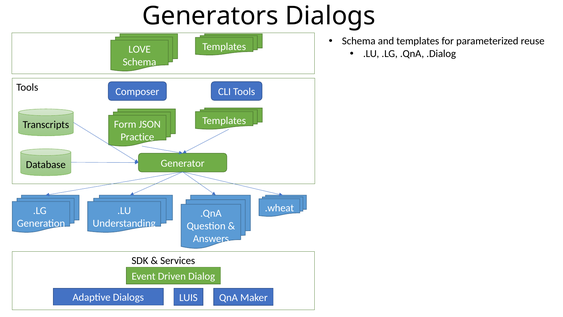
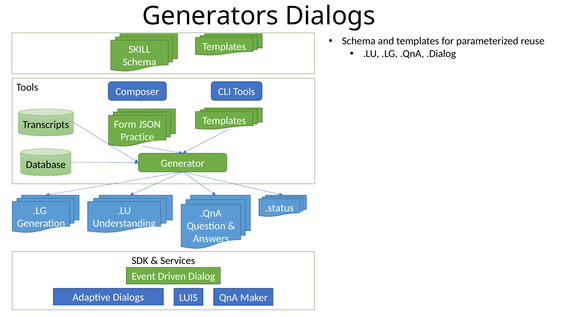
LOVE: LOVE -> SKILL
.wheat: .wheat -> .status
